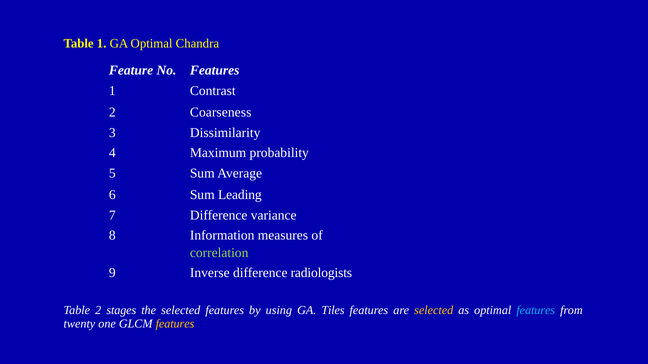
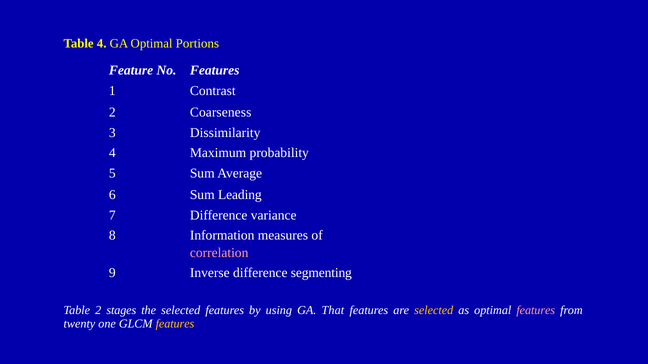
Table 1: 1 -> 4
Chandra: Chandra -> Portions
correlation colour: light green -> pink
radiologists: radiologists -> segmenting
Tiles: Tiles -> That
features at (536, 311) colour: light blue -> pink
